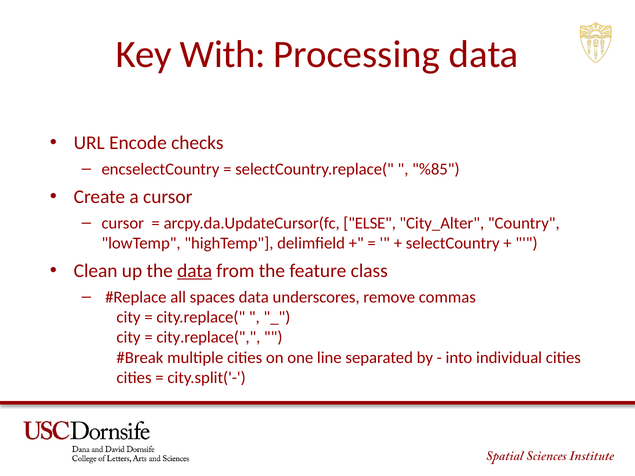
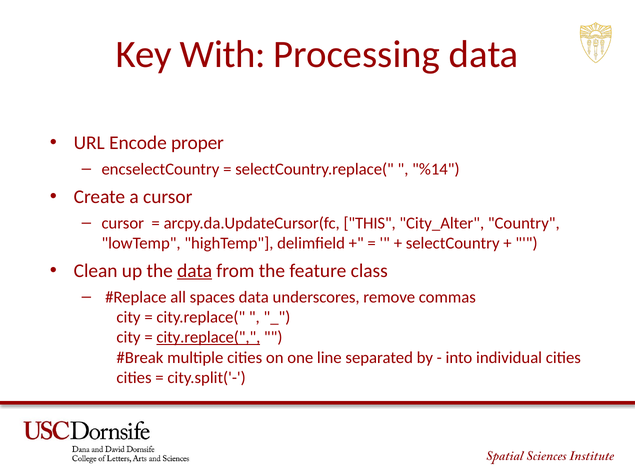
checks: checks -> proper
%85: %85 -> %14
ELSE: ELSE -> THIS
city.replace( at (208, 338) underline: none -> present
